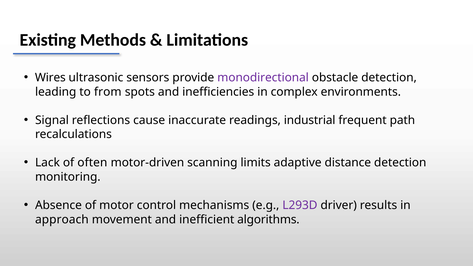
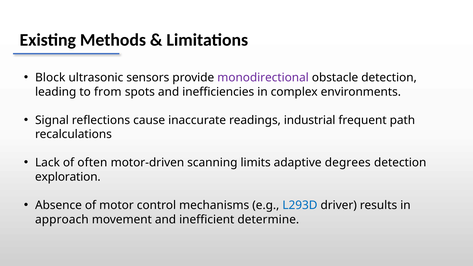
Wires: Wires -> Block
distance: distance -> degrees
monitoring: monitoring -> exploration
L293D colour: purple -> blue
algorithms: algorithms -> determine
